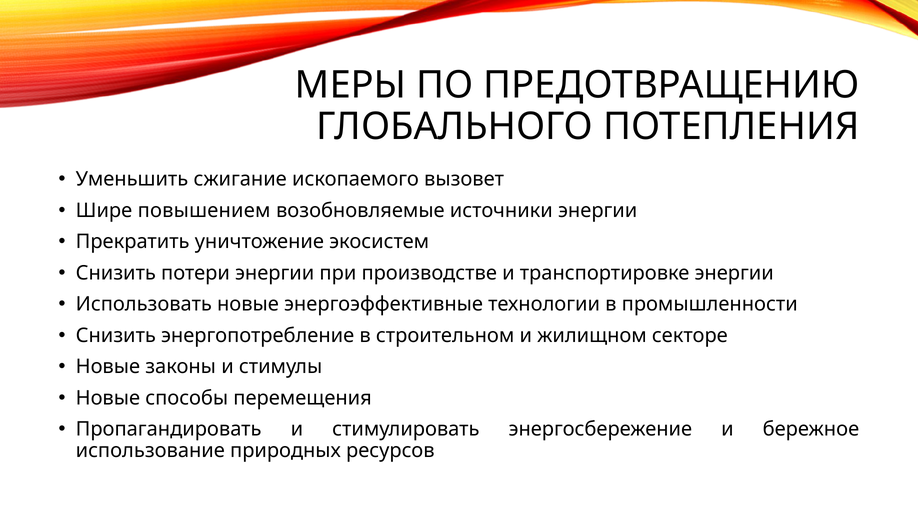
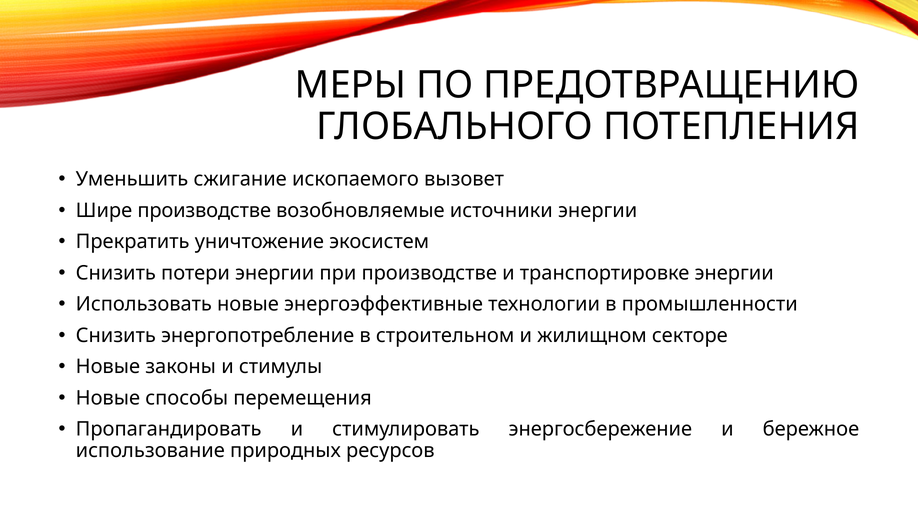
Шире повышением: повышением -> производстве
